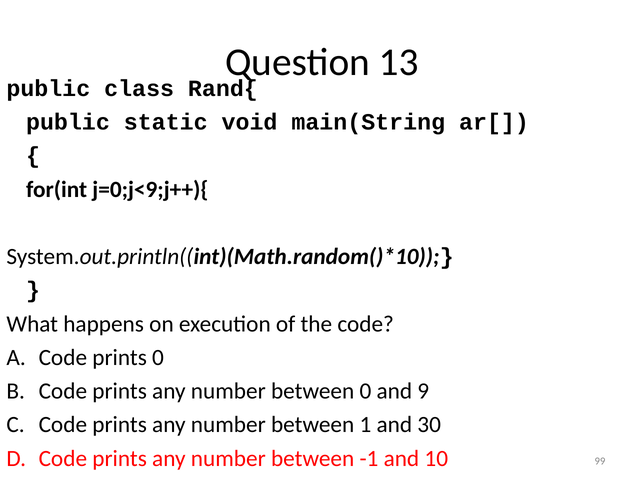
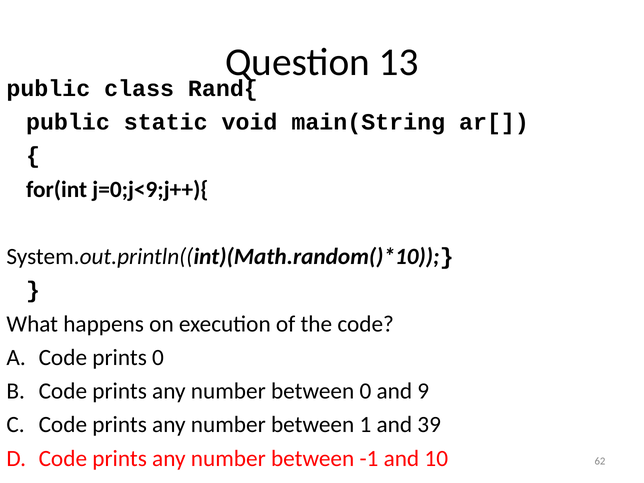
30: 30 -> 39
99: 99 -> 62
